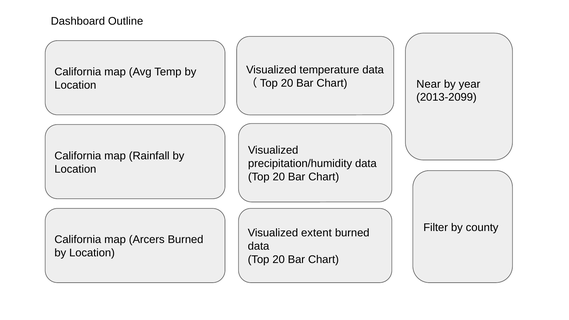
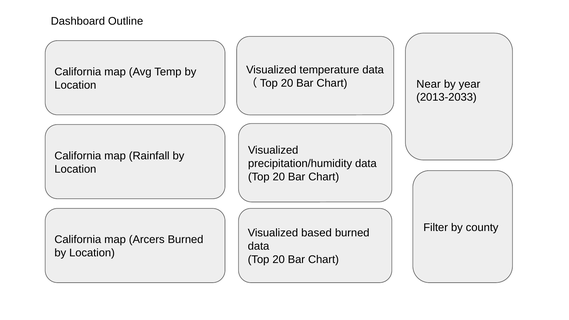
2013-2099: 2013-2099 -> 2013-2033
extent: extent -> based
